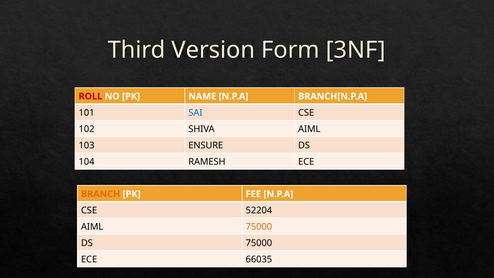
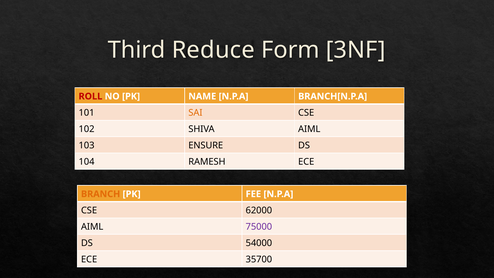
Version: Version -> Reduce
SAI colour: blue -> orange
52204: 52204 -> 62000
75000 at (259, 227) colour: orange -> purple
DS 75000: 75000 -> 54000
66035: 66035 -> 35700
